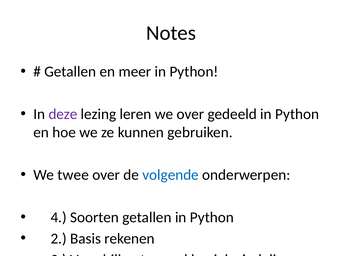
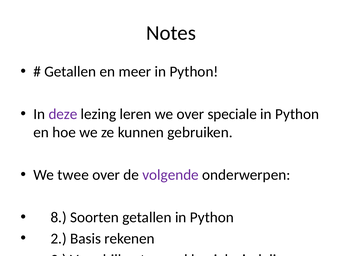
gedeeld: gedeeld -> speciale
volgende colour: blue -> purple
4 at (59, 218): 4 -> 8
